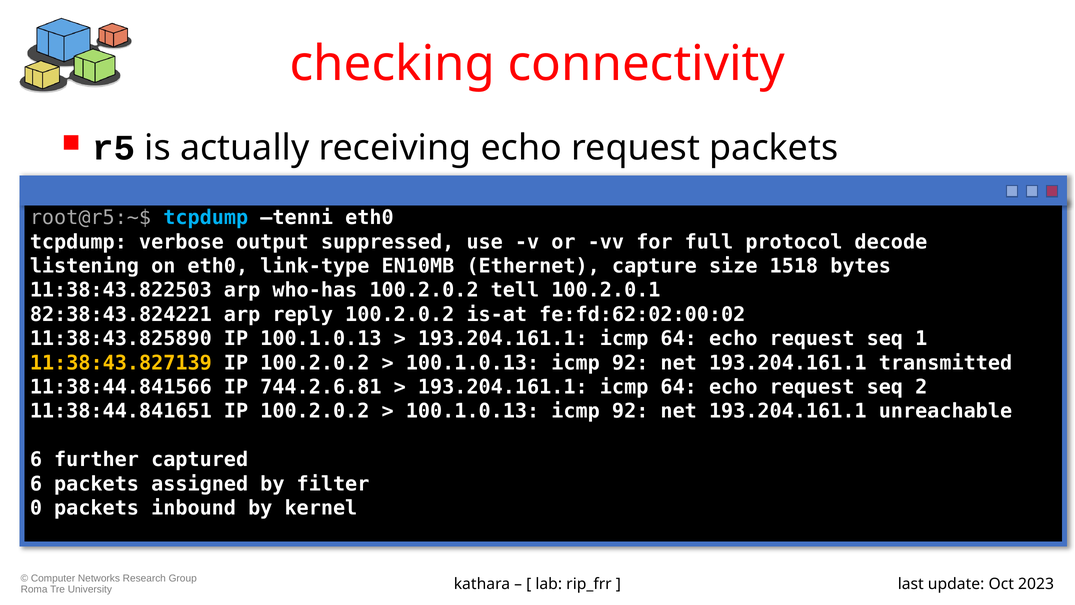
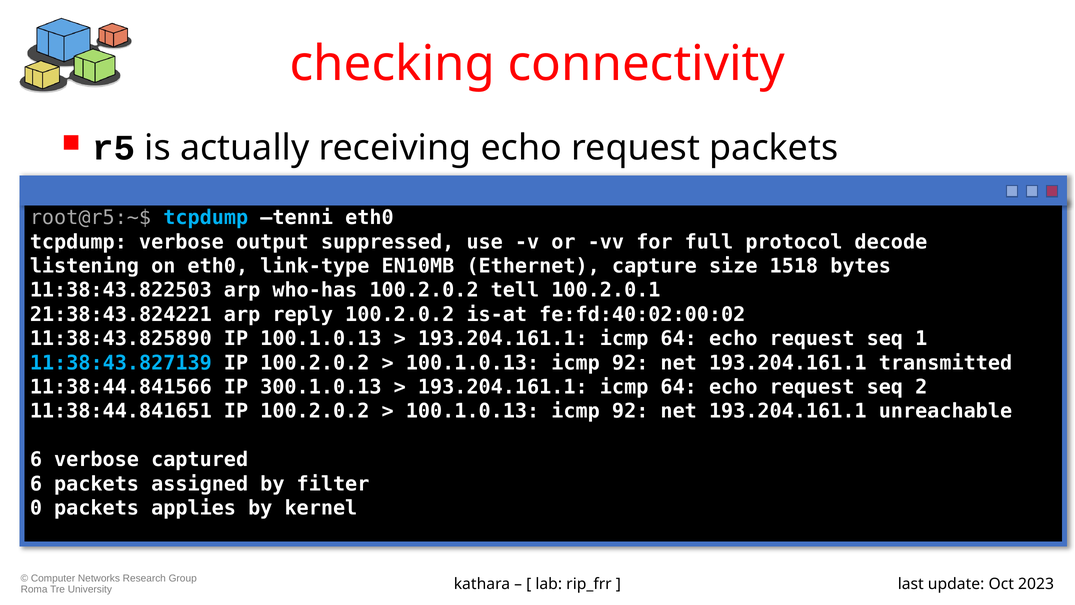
82:38:43.824221: 82:38:43.824221 -> 21:38:43.824221
fe:fd:62:02:00:02: fe:fd:62:02:00:02 -> fe:fd:40:02:00:02
11:38:43.827139 colour: yellow -> light blue
744.2.6.81: 744.2.6.81 -> 300.1.0.13
6 further: further -> verbose
inbound: inbound -> applies
